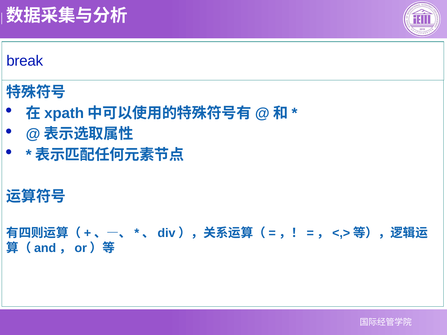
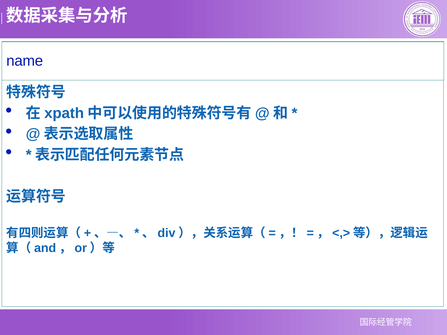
break: break -> name
